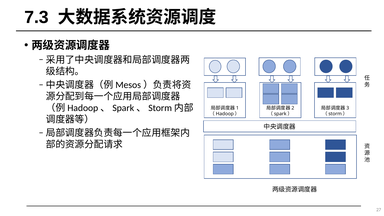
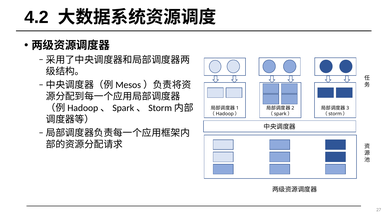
7.3: 7.3 -> 4.2
